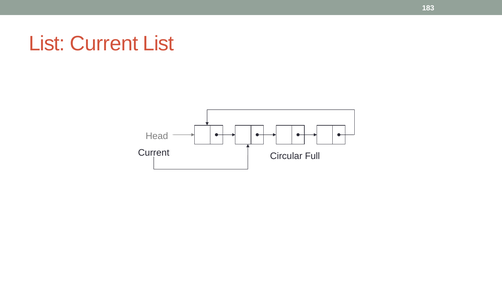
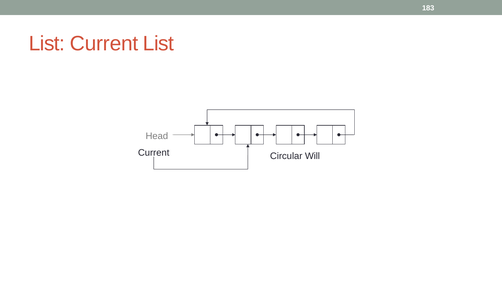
Full: Full -> Will
